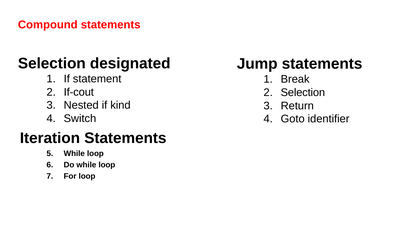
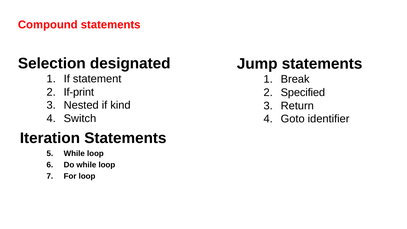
If-cout: If-cout -> If-print
Selection at (303, 92): Selection -> Specified
